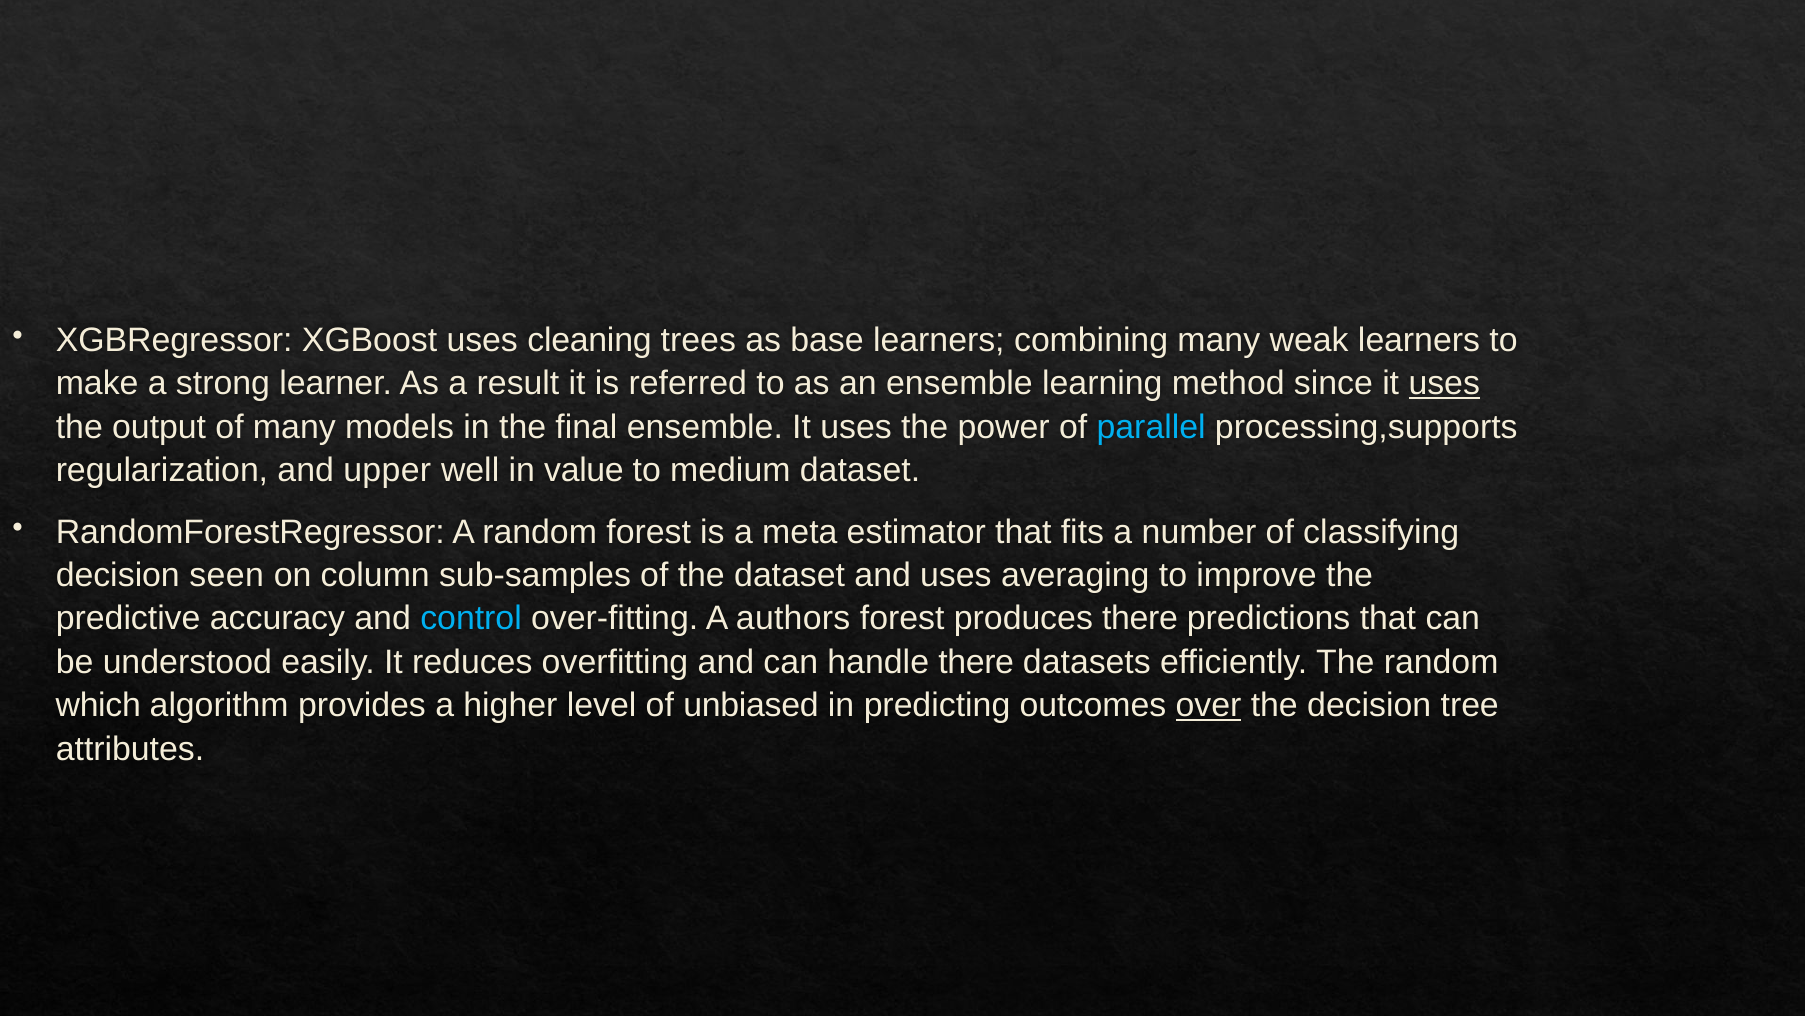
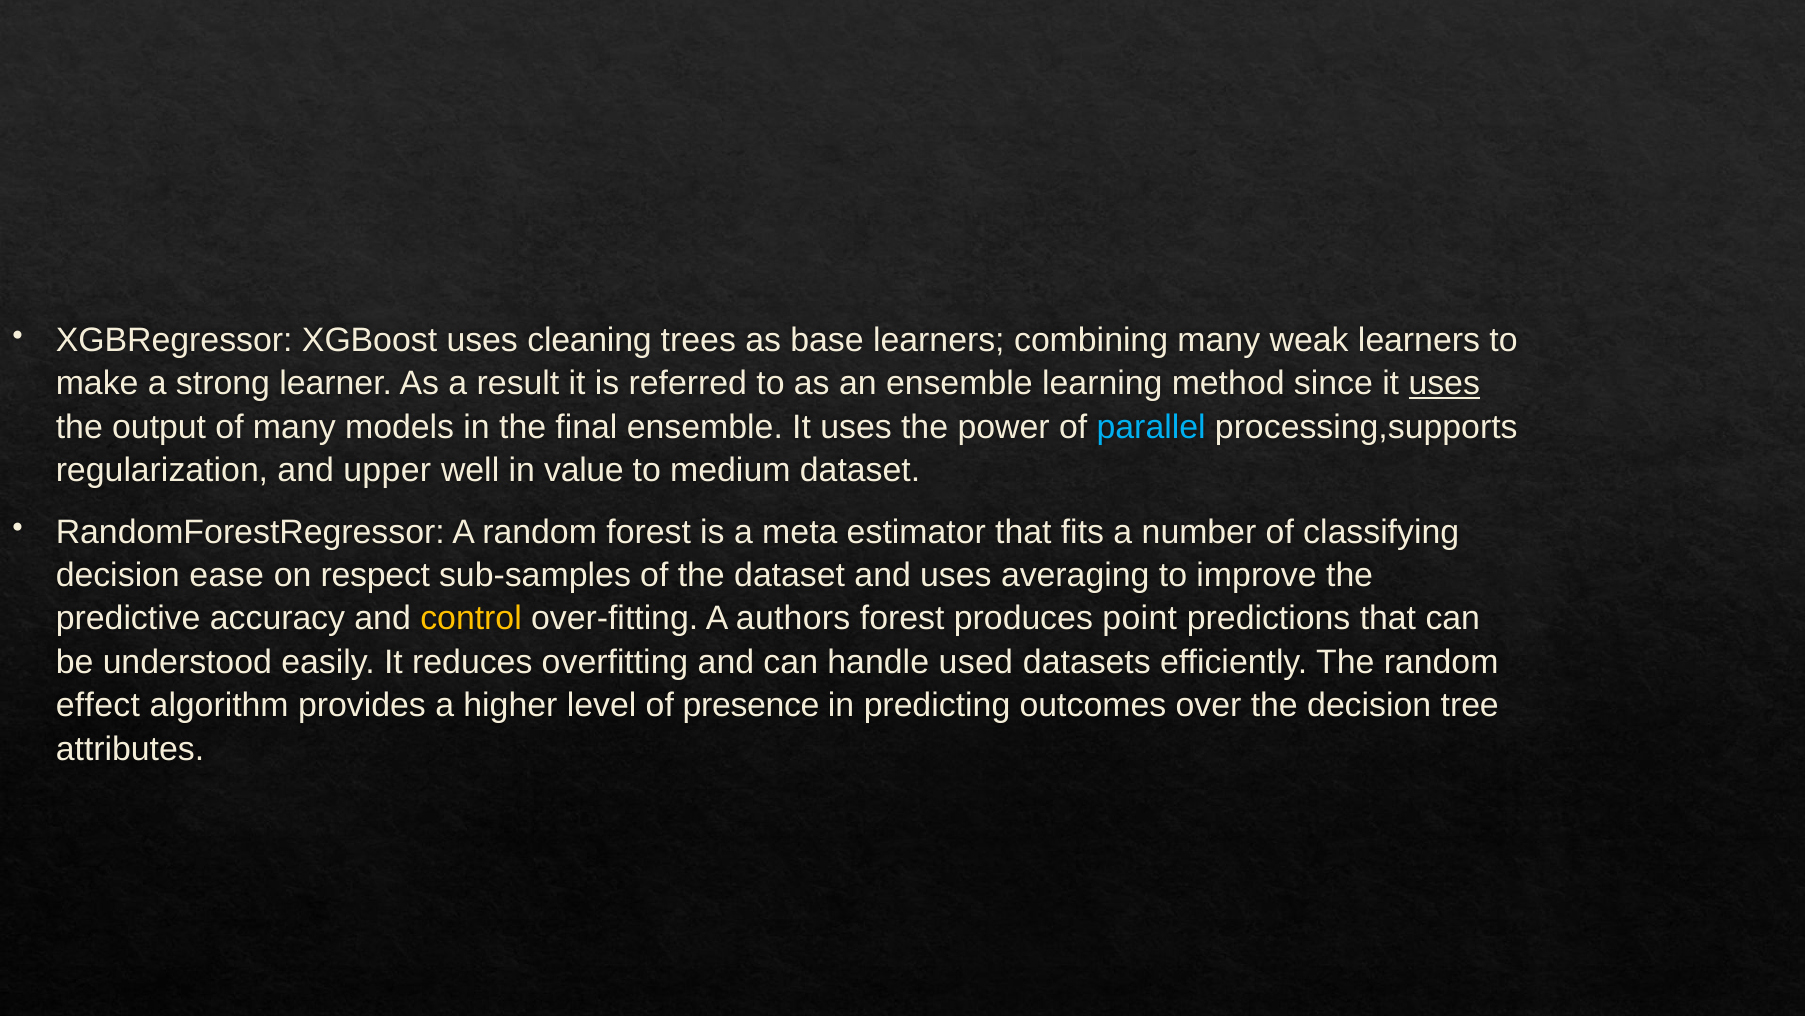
seen: seen -> ease
column: column -> respect
control colour: light blue -> yellow
produces there: there -> point
handle there: there -> used
which: which -> effect
unbiased: unbiased -> presence
over underline: present -> none
